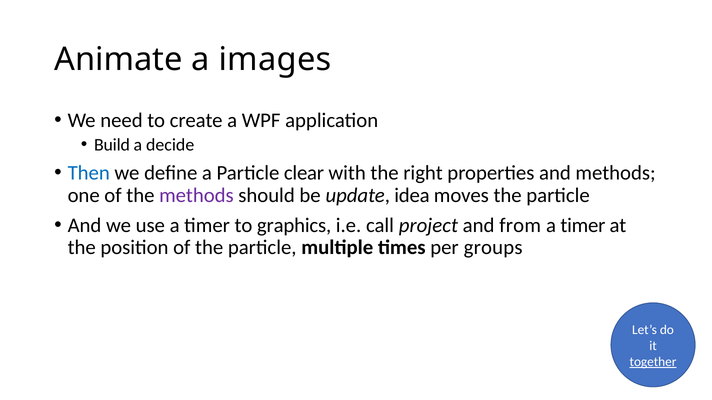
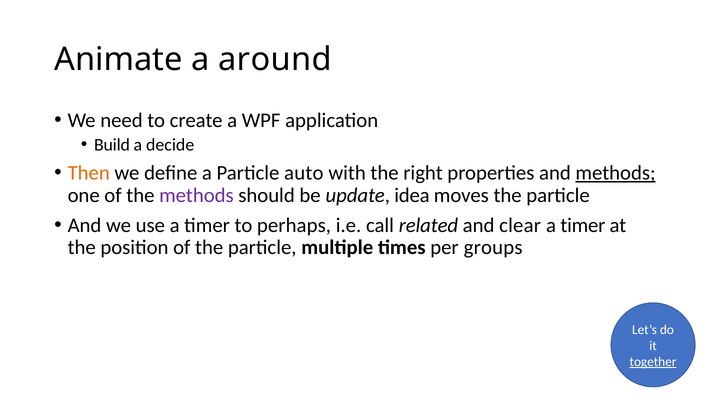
images: images -> around
Then colour: blue -> orange
clear: clear -> auto
methods at (616, 173) underline: none -> present
graphics: graphics -> perhaps
project: project -> related
from: from -> clear
